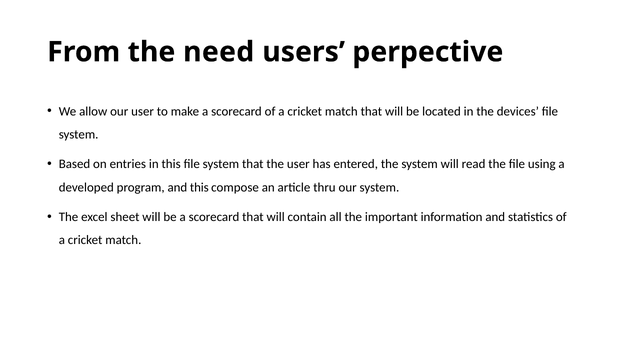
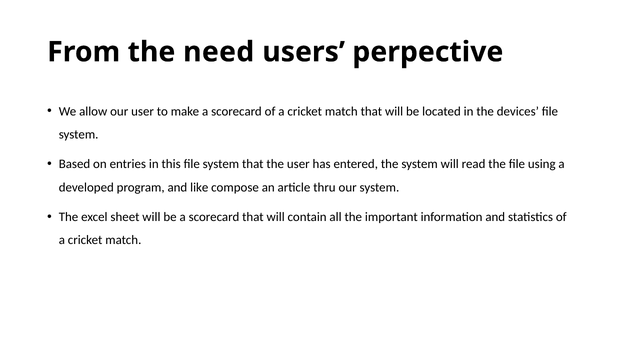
and this: this -> like
